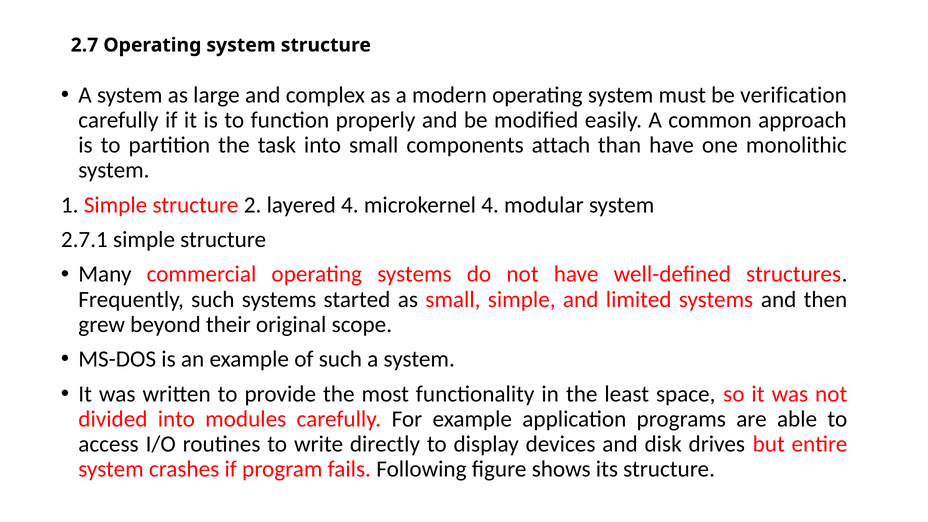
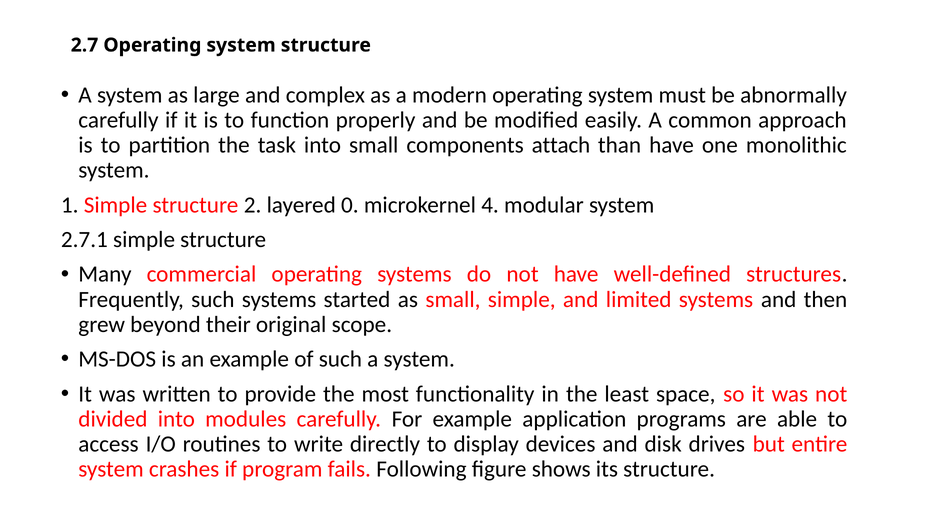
verification: verification -> abnormally
layered 4: 4 -> 0
